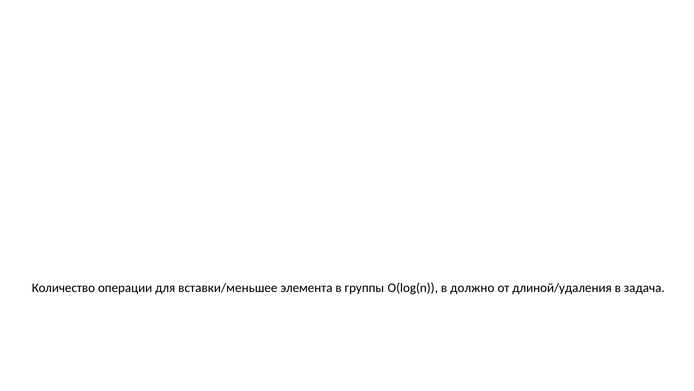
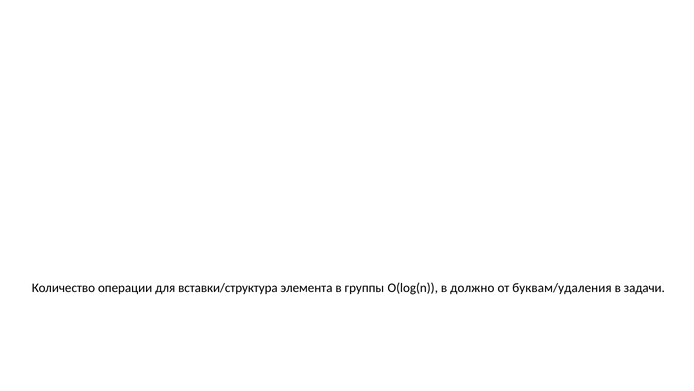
вставки/меньшее: вставки/меньшее -> вставки/структура
длиной/удаления: длиной/удаления -> буквам/удаления
задача: задача -> задачи
